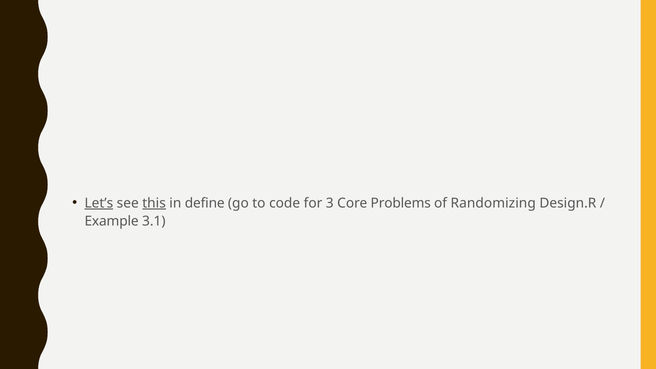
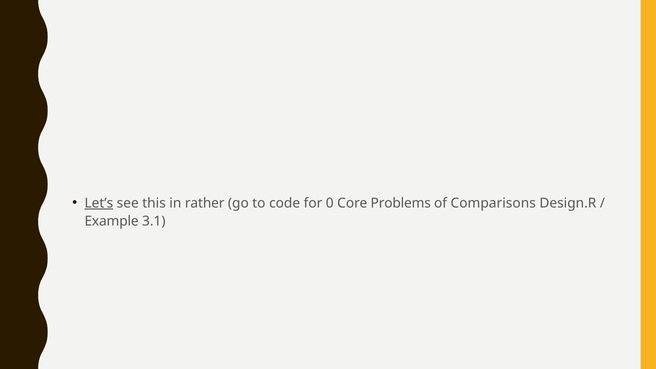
this underline: present -> none
define: define -> rather
3: 3 -> 0
Randomizing: Randomizing -> Comparisons
